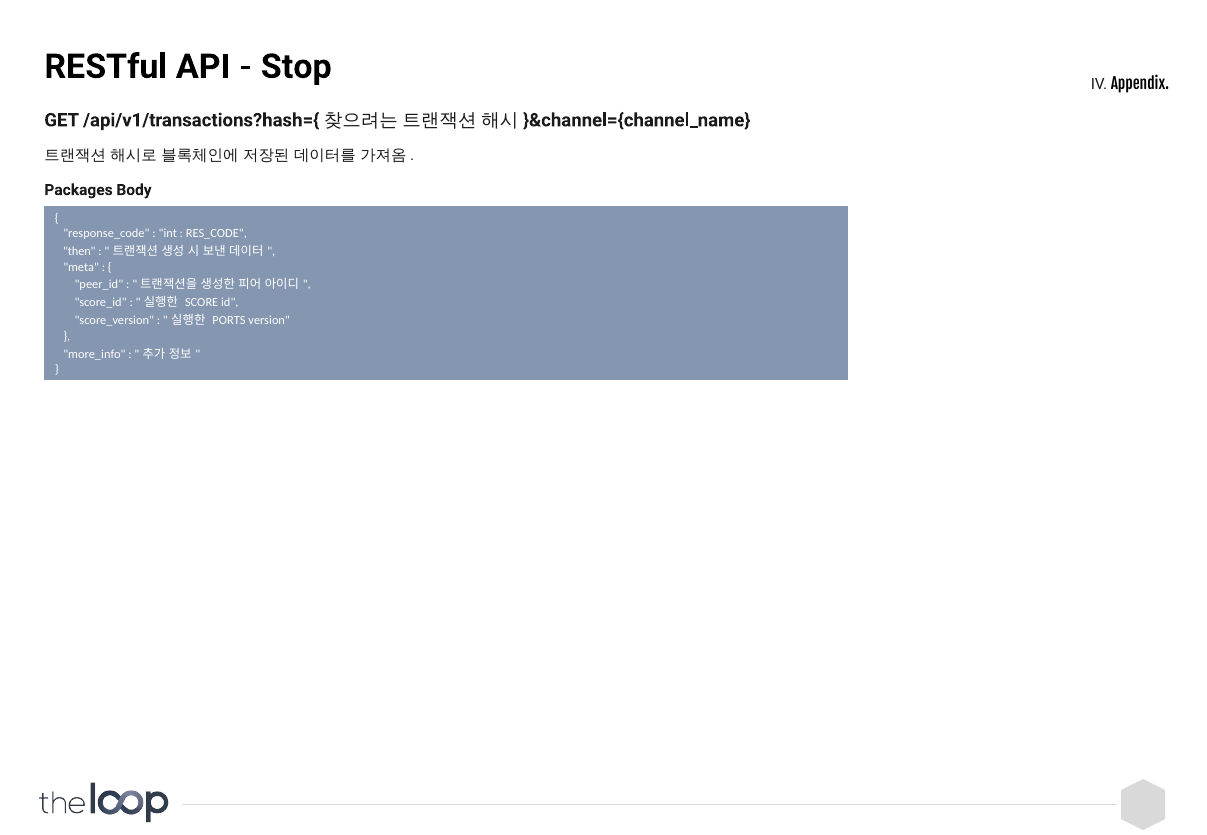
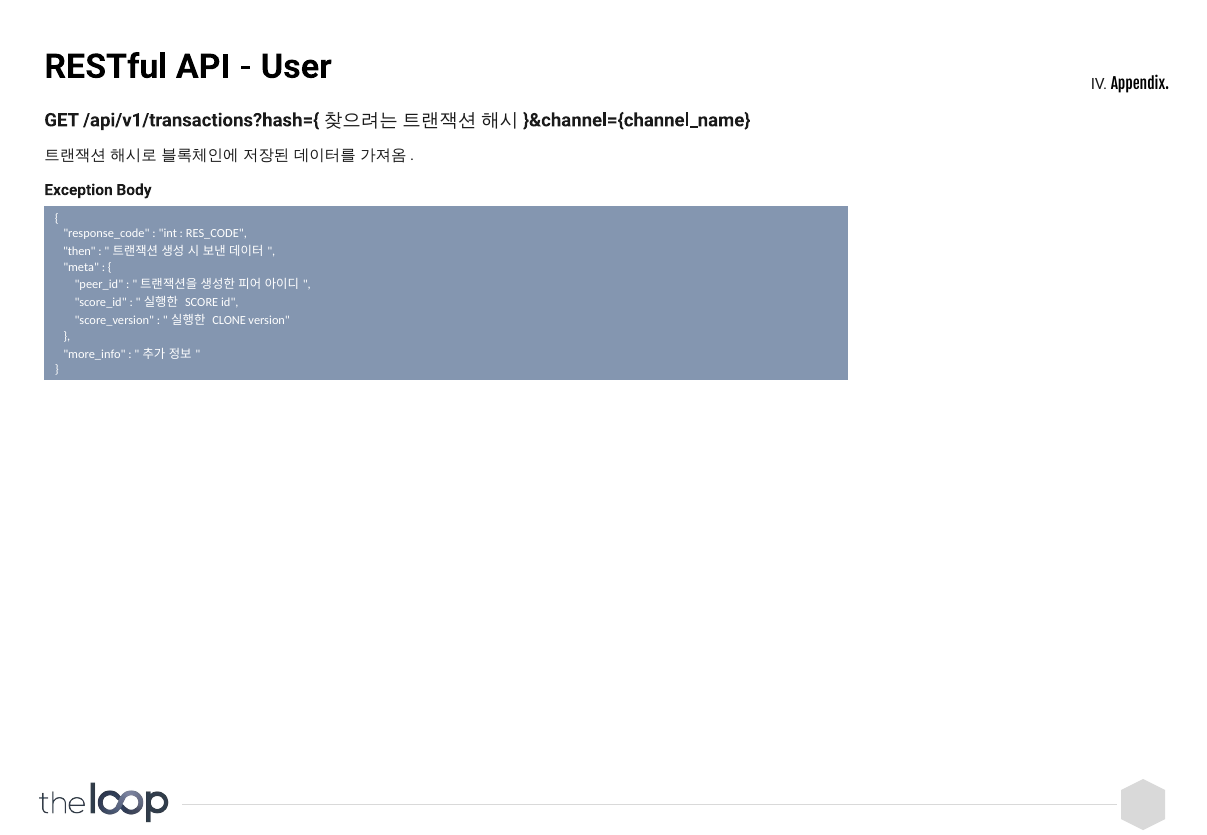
Stop: Stop -> User
Packages: Packages -> Exception
PORTS: PORTS -> CLONE
